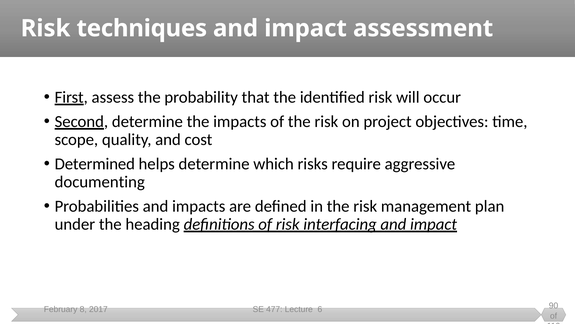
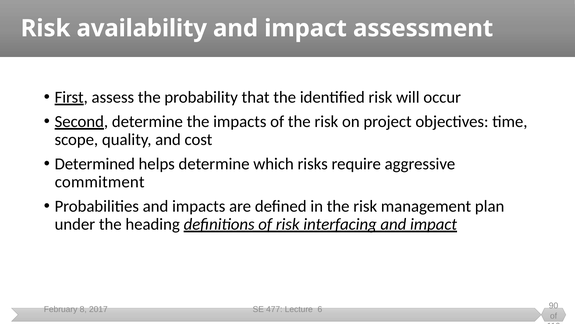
techniques: techniques -> availability
documenting: documenting -> commitment
